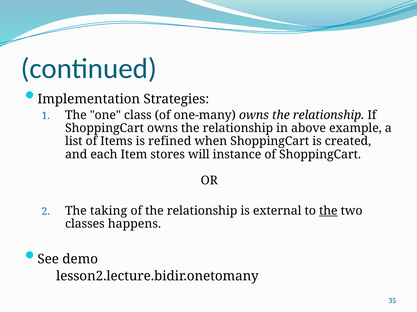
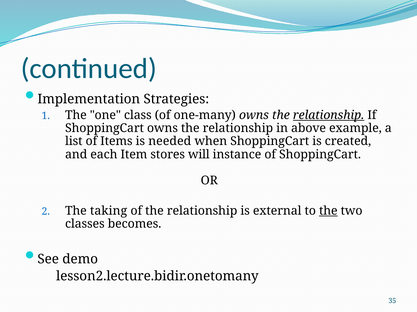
relationship at (329, 115) underline: none -> present
refined: refined -> needed
happens: happens -> becomes
